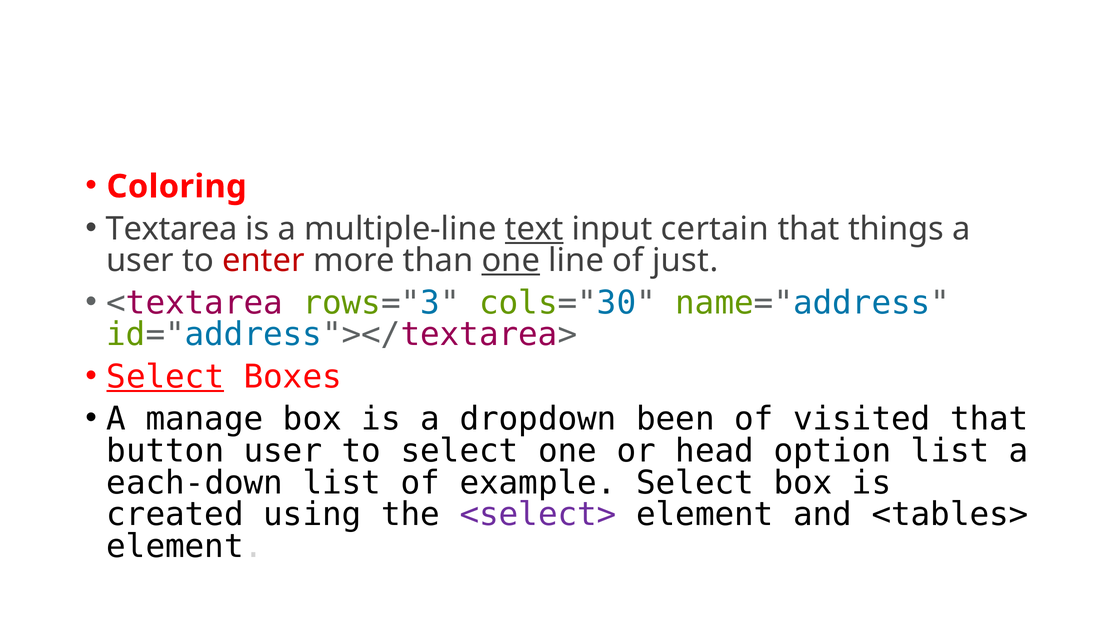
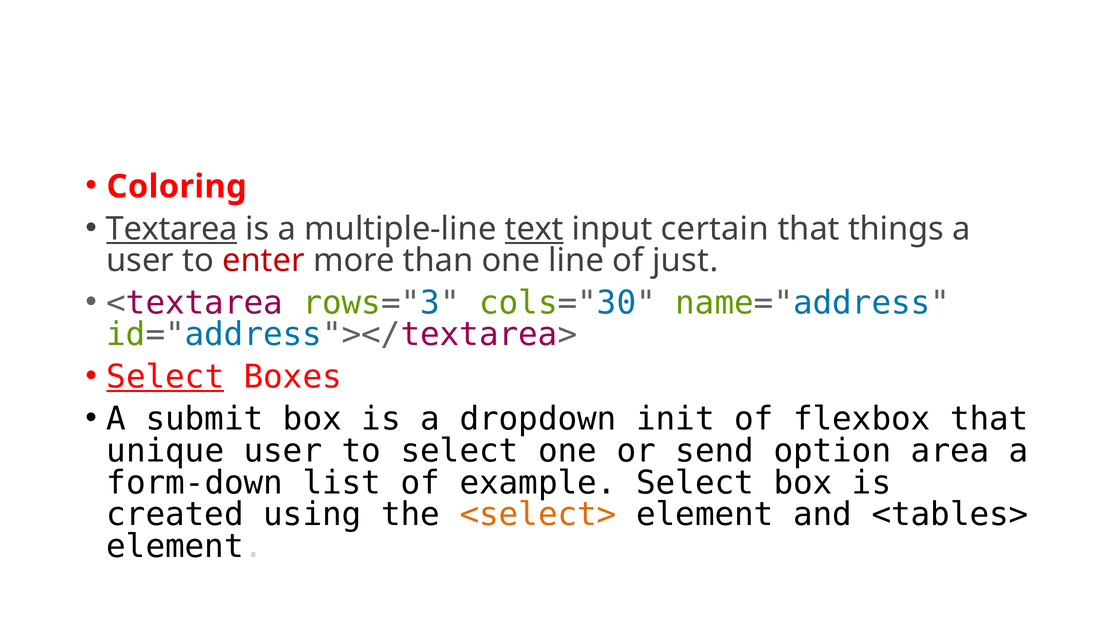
Textarea underline: none -> present
one at (511, 261) underline: present -> none
manage: manage -> submit
been: been -> init
visited: visited -> flexbox
button: button -> unique
head: head -> send
option list: list -> area
each-down: each-down -> form-down
<select> colour: purple -> orange
